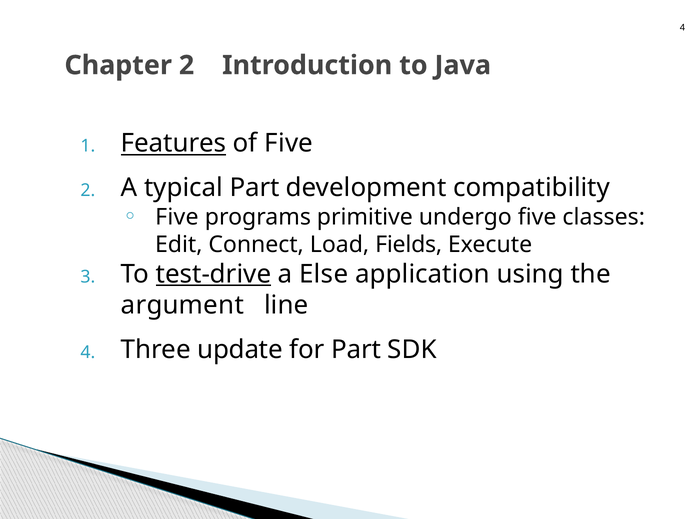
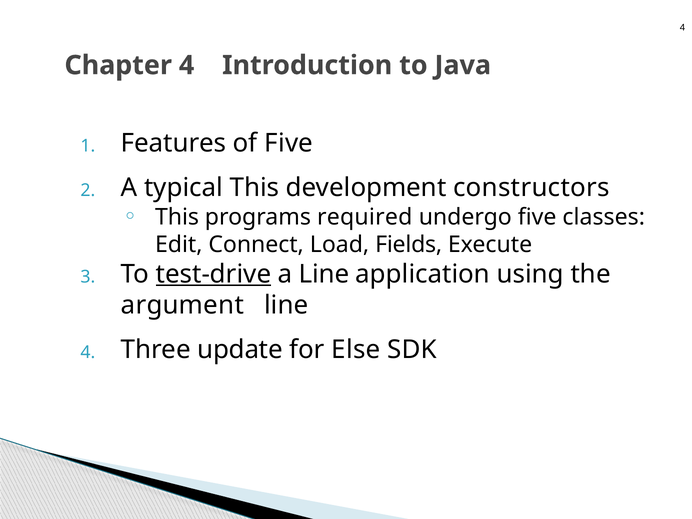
Chapter 2: 2 -> 4
Features underline: present -> none
typical Part: Part -> This
compatibility: compatibility -> constructors
Five at (177, 217): Five -> This
primitive: primitive -> required
a Else: Else -> Line
for Part: Part -> Else
